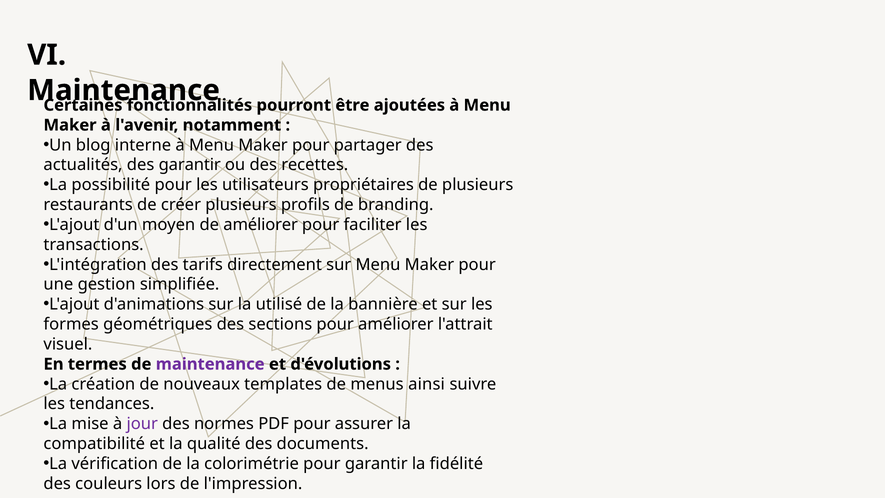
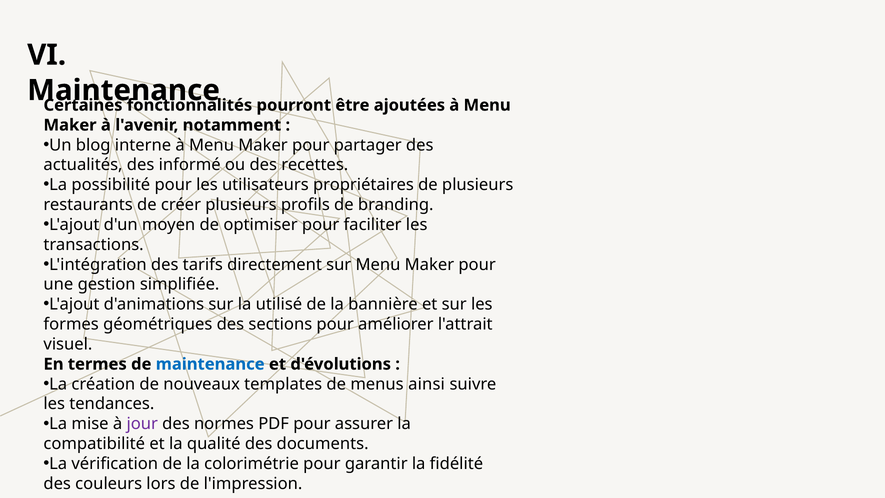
des garantir: garantir -> informé
de améliorer: améliorer -> optimiser
maintenance at (210, 364) colour: purple -> blue
